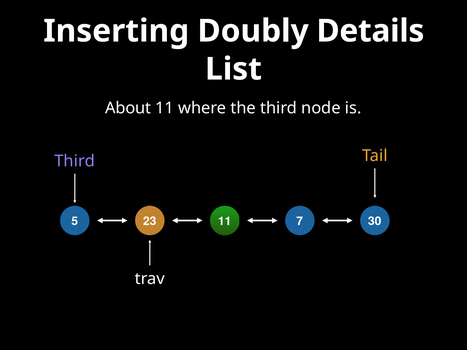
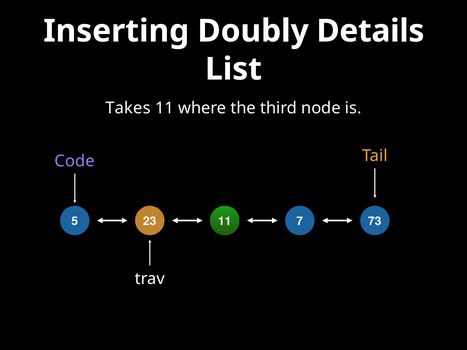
About: About -> Takes
Third at (75, 161): Third -> Code
30: 30 -> 73
